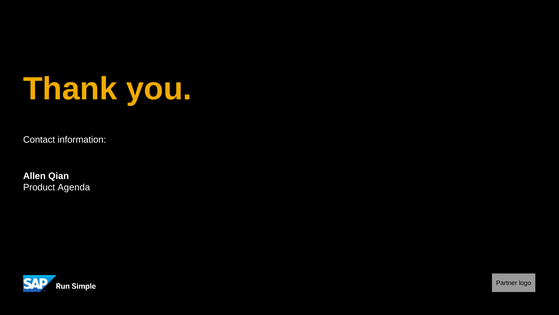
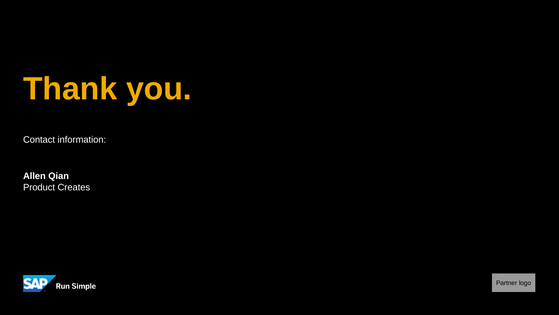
Agenda: Agenda -> Creates
